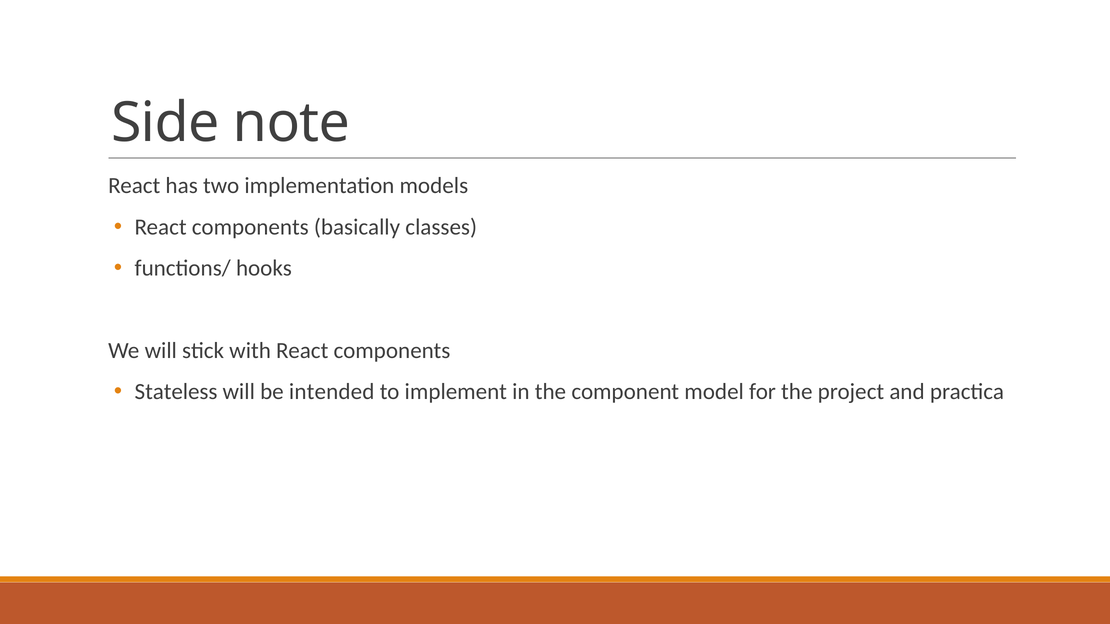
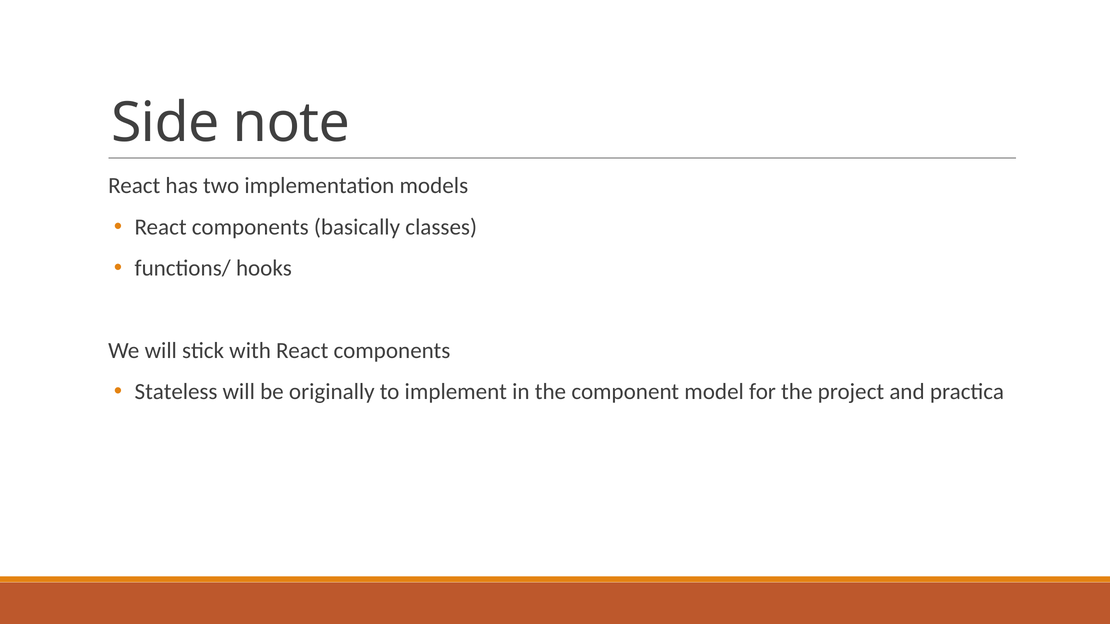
intended: intended -> originally
